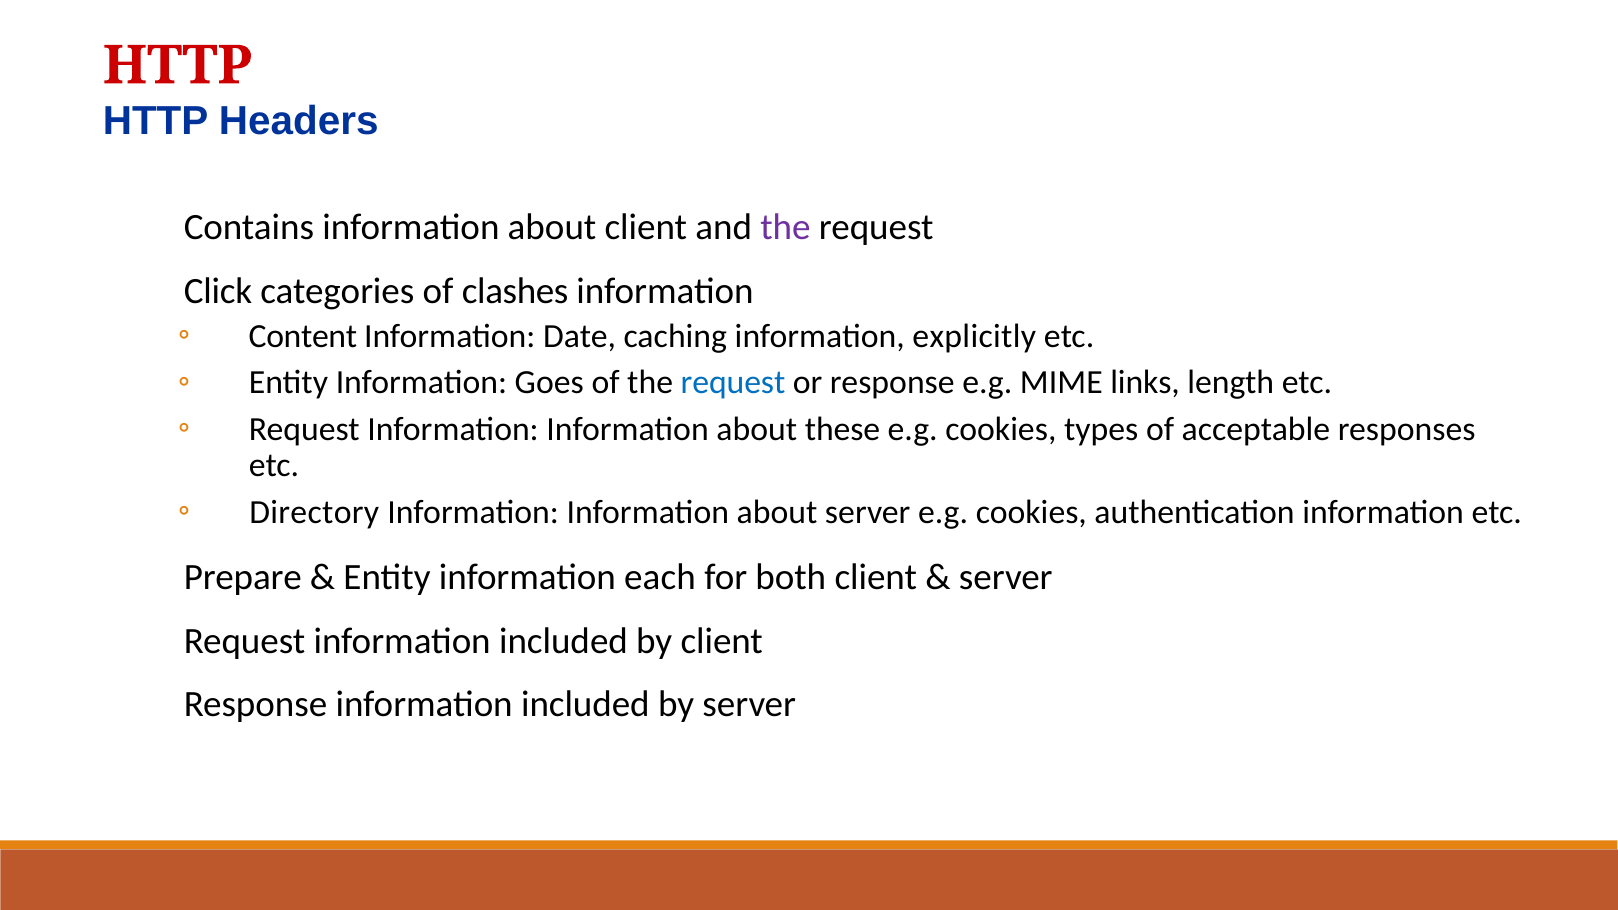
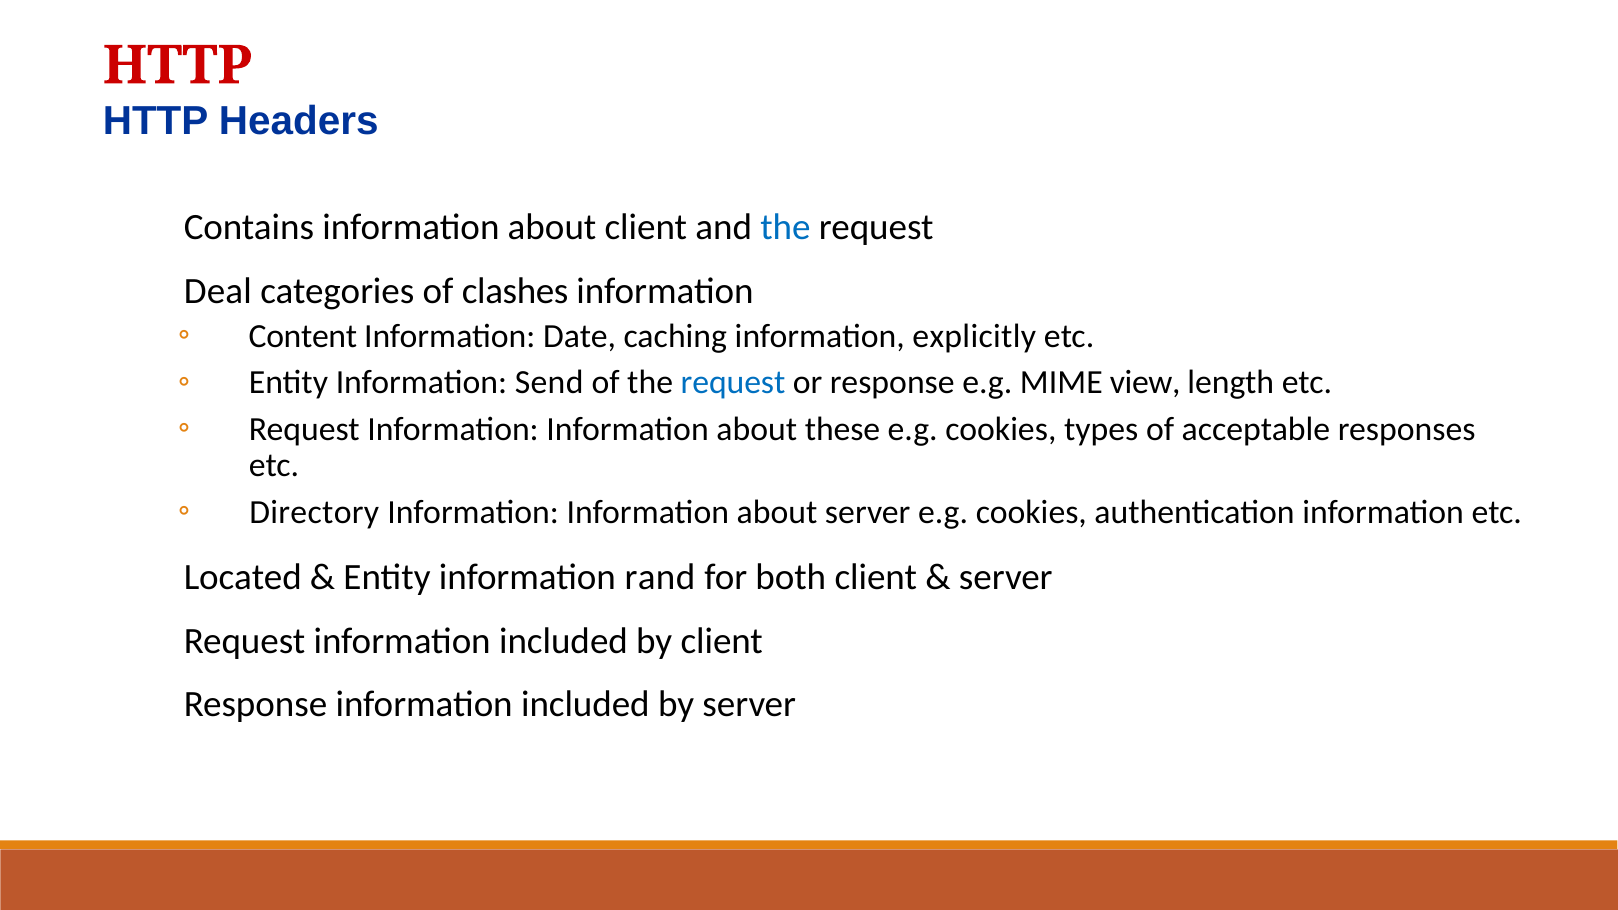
the at (785, 228) colour: purple -> blue
Click: Click -> Deal
Goes: Goes -> Send
links: links -> view
Prepare: Prepare -> Located
each: each -> rand
